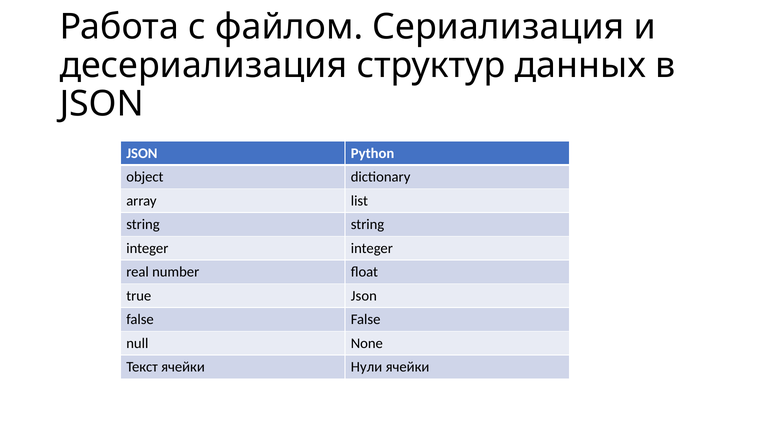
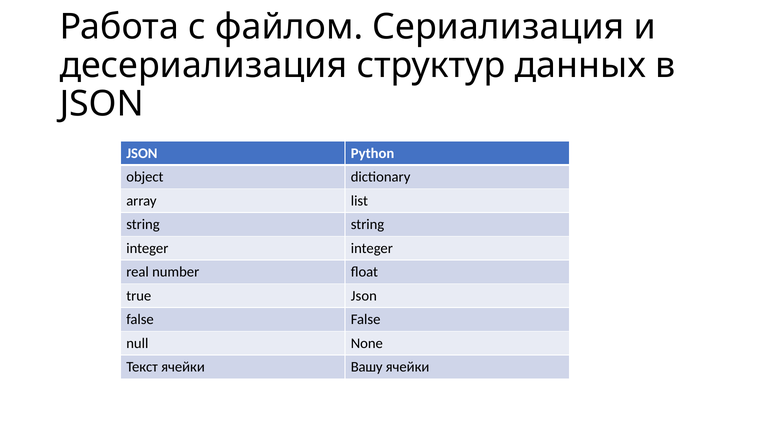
Нули: Нули -> Вашу
